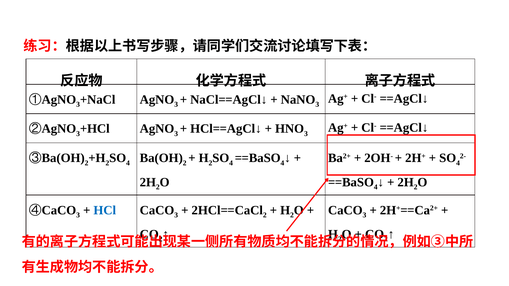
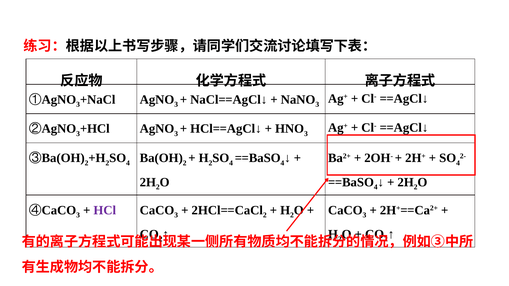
HCl colour: blue -> purple
